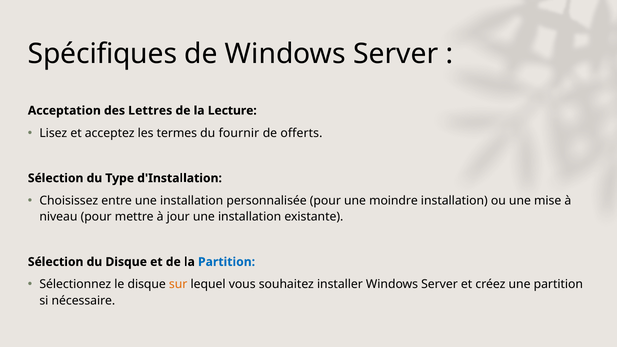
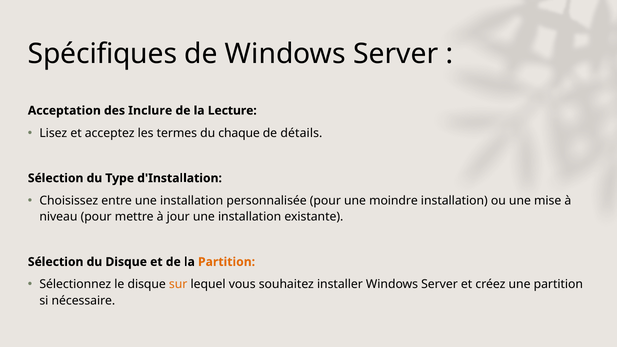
Lettres: Lettres -> Inclure
fournir: fournir -> chaque
offerts: offerts -> détails
Partition at (227, 262) colour: blue -> orange
